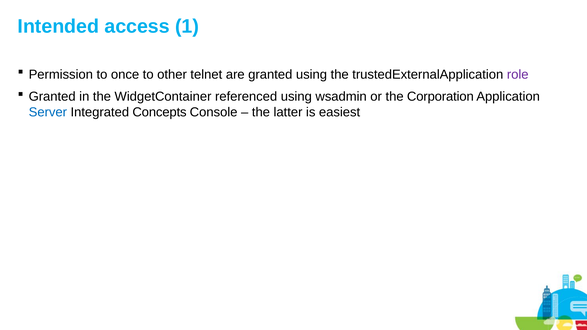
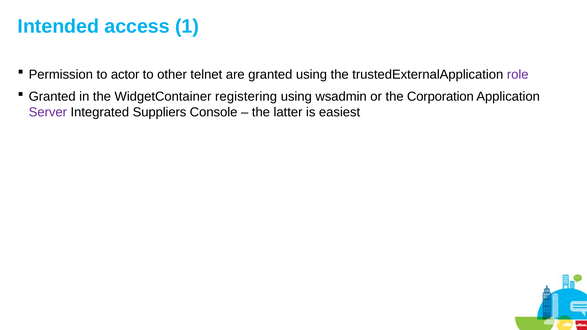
once: once -> actor
referenced: referenced -> registering
Server colour: blue -> purple
Concepts: Concepts -> Suppliers
